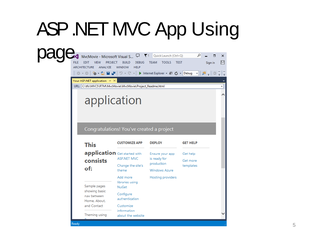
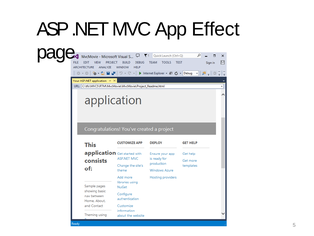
Using: Using -> Effect
